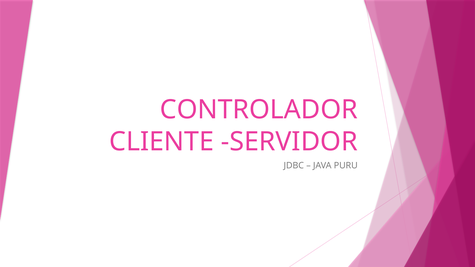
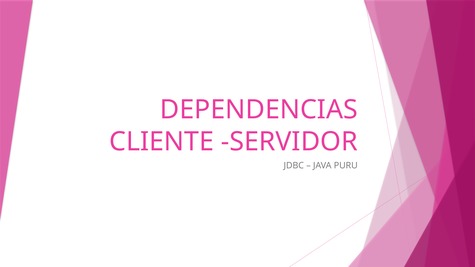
CONTROLADOR: CONTROLADOR -> DEPENDENCIAS
